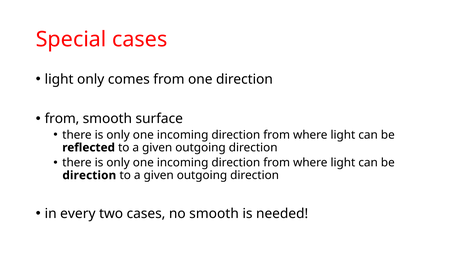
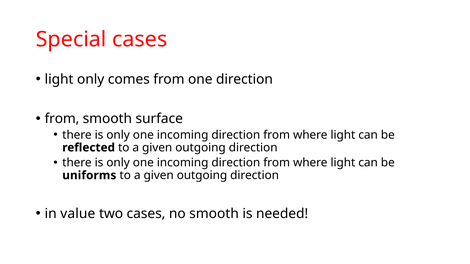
direction at (89, 176): direction -> uniforms
every: every -> value
